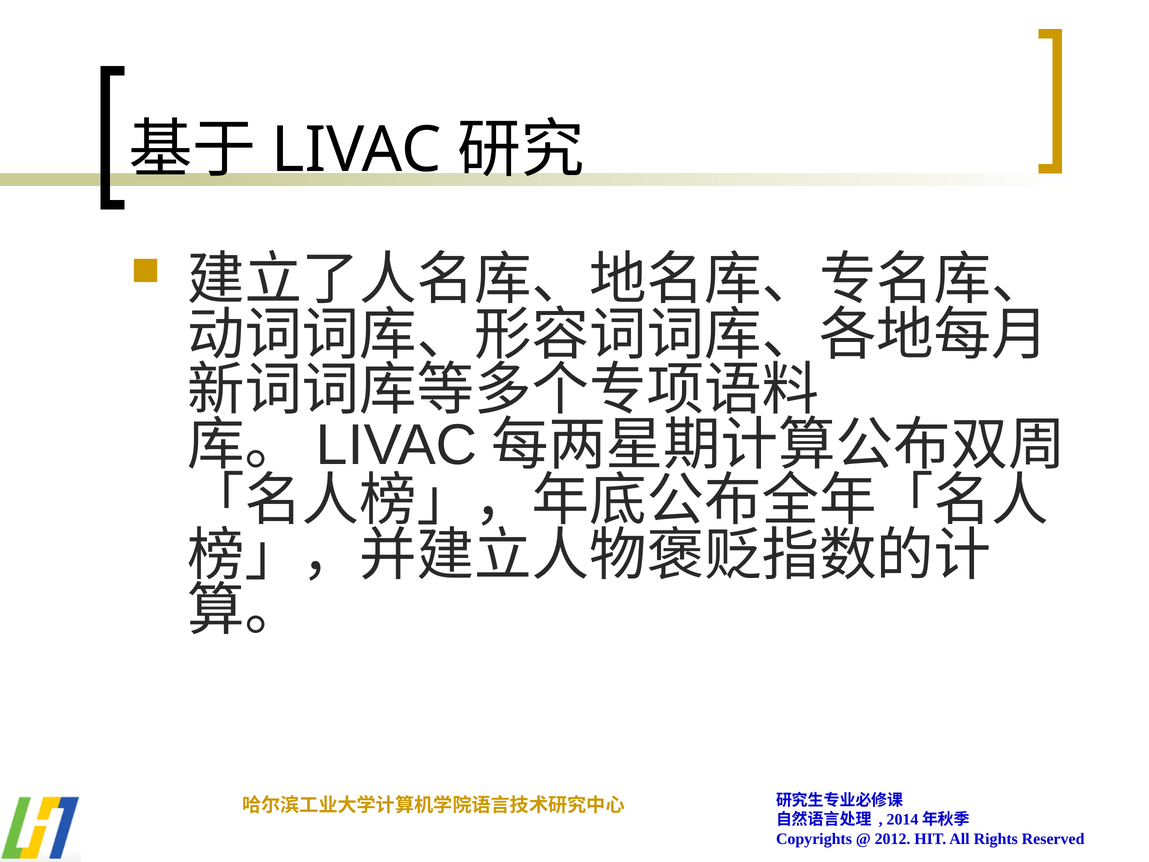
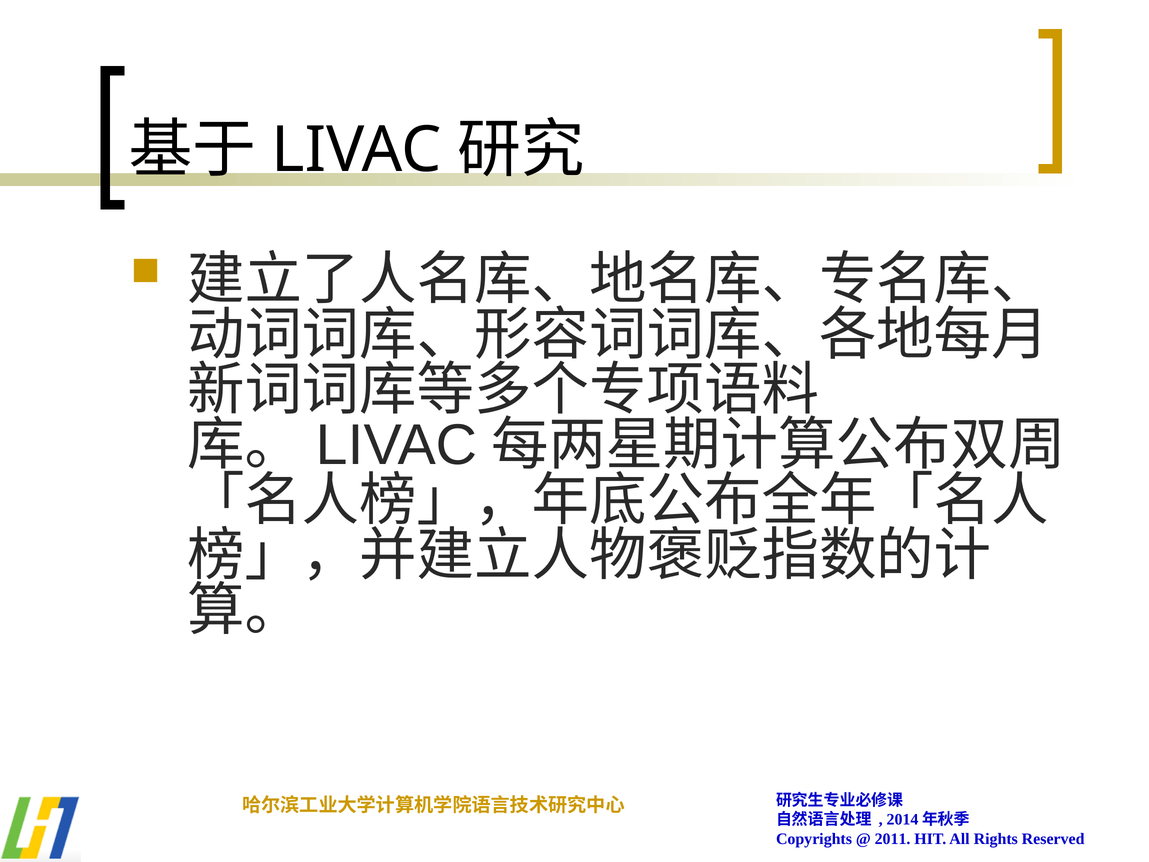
2012: 2012 -> 2011
